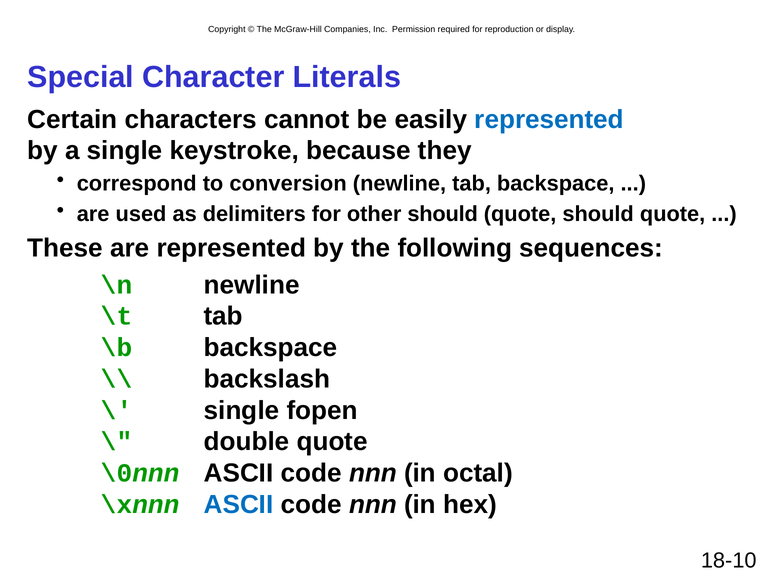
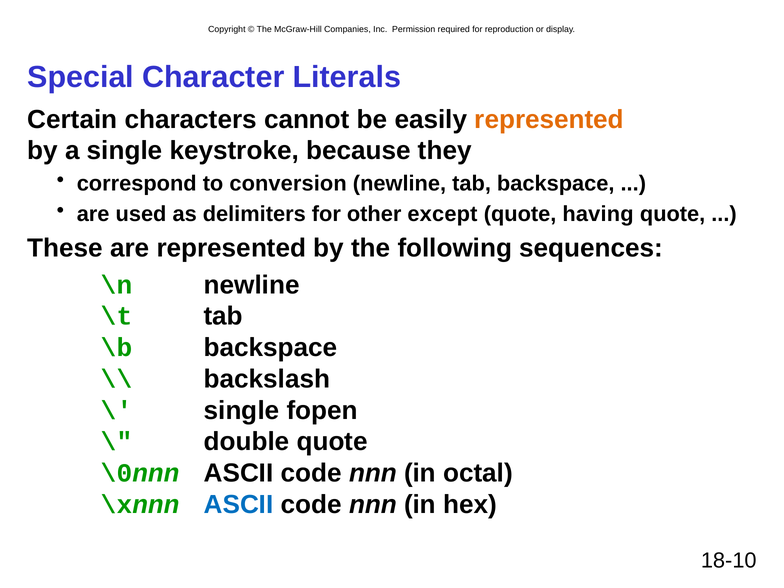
represented at (549, 119) colour: blue -> orange
other should: should -> except
quote should: should -> having
